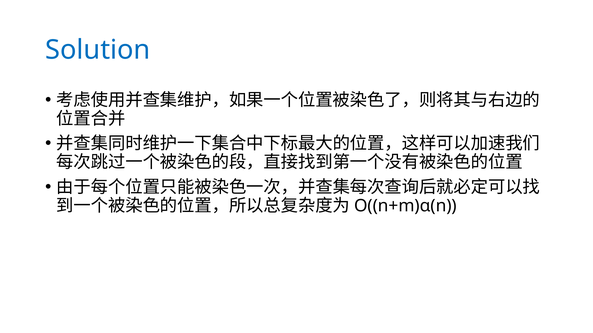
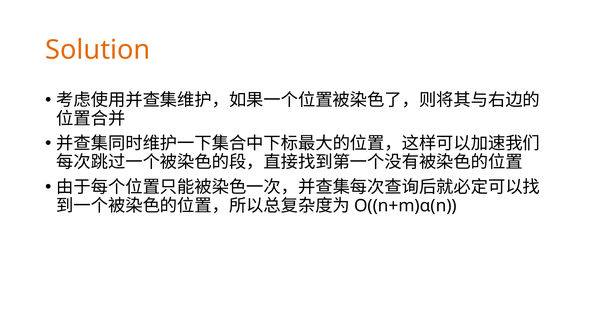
Solution colour: blue -> orange
